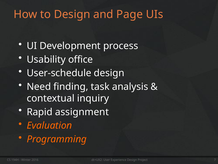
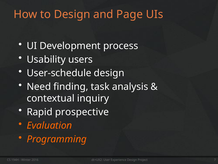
office: office -> users
assignment: assignment -> prospective
